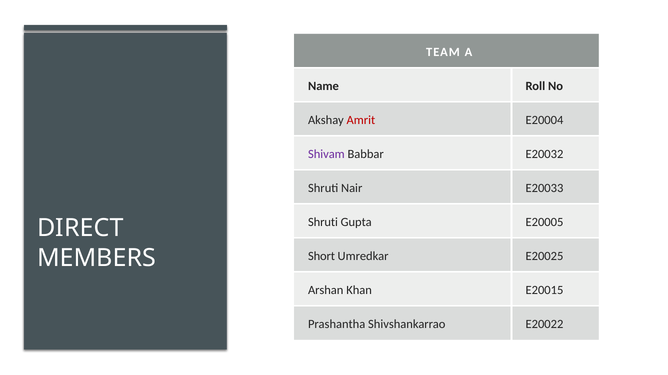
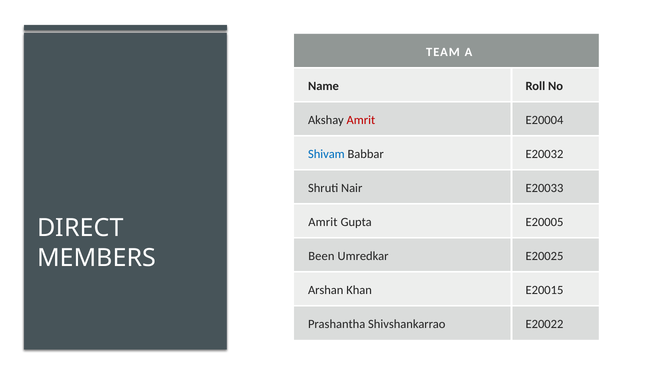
Shivam colour: purple -> blue
Shruti at (323, 222): Shruti -> Amrit
Short: Short -> Been
